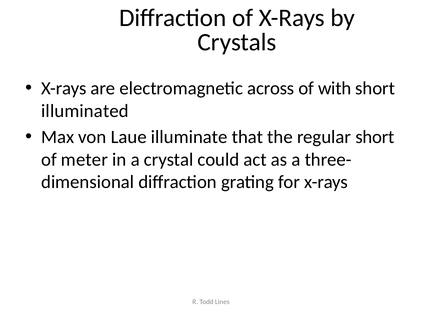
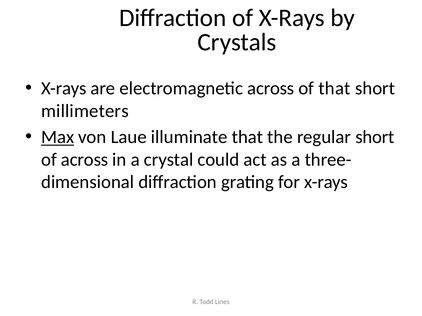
of with: with -> that
illuminated: illuminated -> millimeters
Max underline: none -> present
of meter: meter -> across
